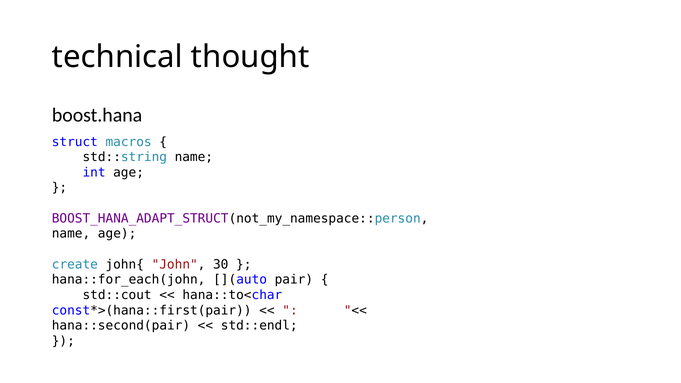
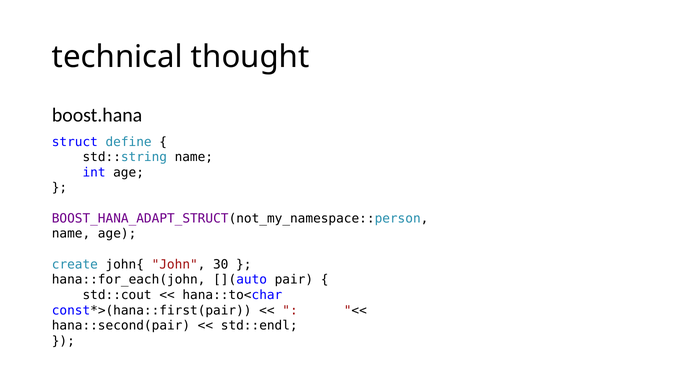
macros: macros -> define
